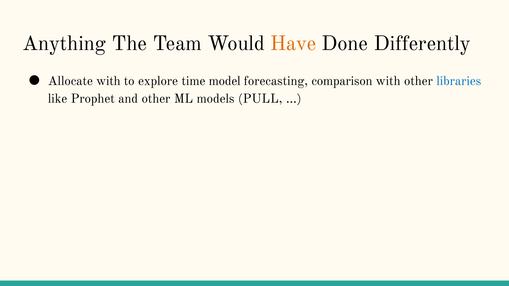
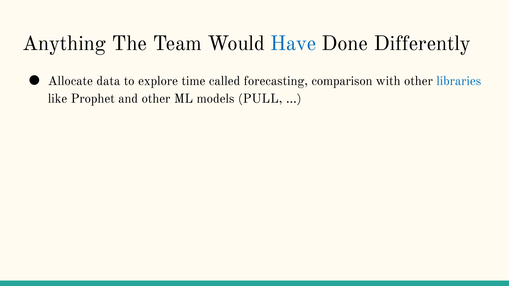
Have colour: orange -> blue
Allocate with: with -> data
model: model -> called
